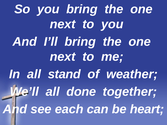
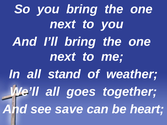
done: done -> goes
each: each -> save
